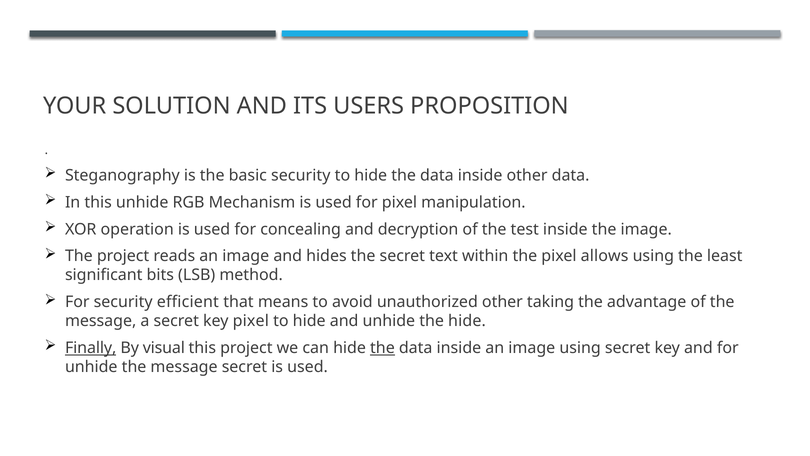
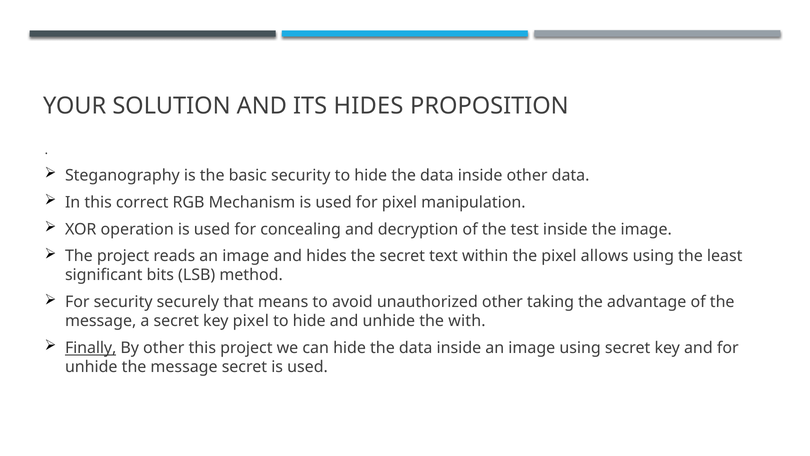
ITS USERS: USERS -> HIDES
this unhide: unhide -> correct
efficient: efficient -> securely
the hide: hide -> with
By visual: visual -> other
the at (382, 348) underline: present -> none
